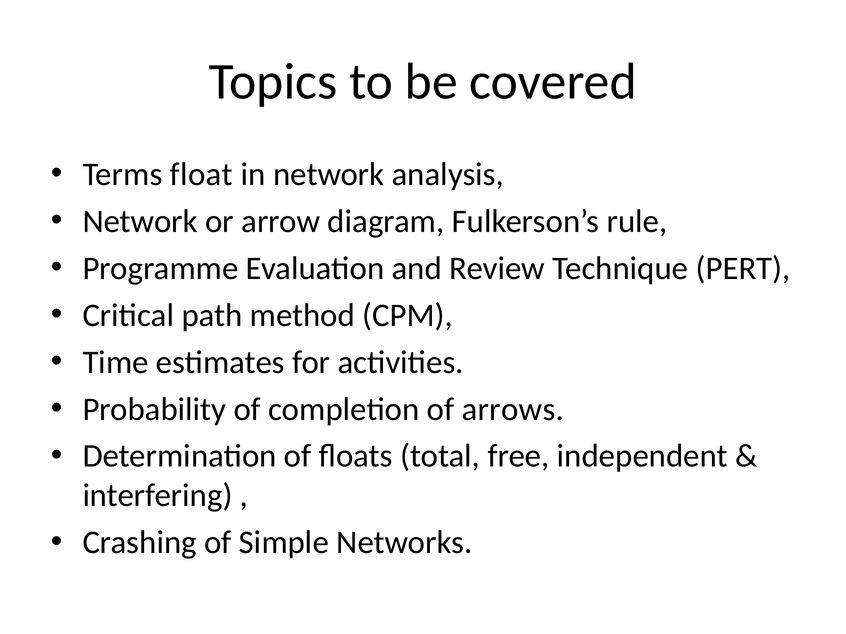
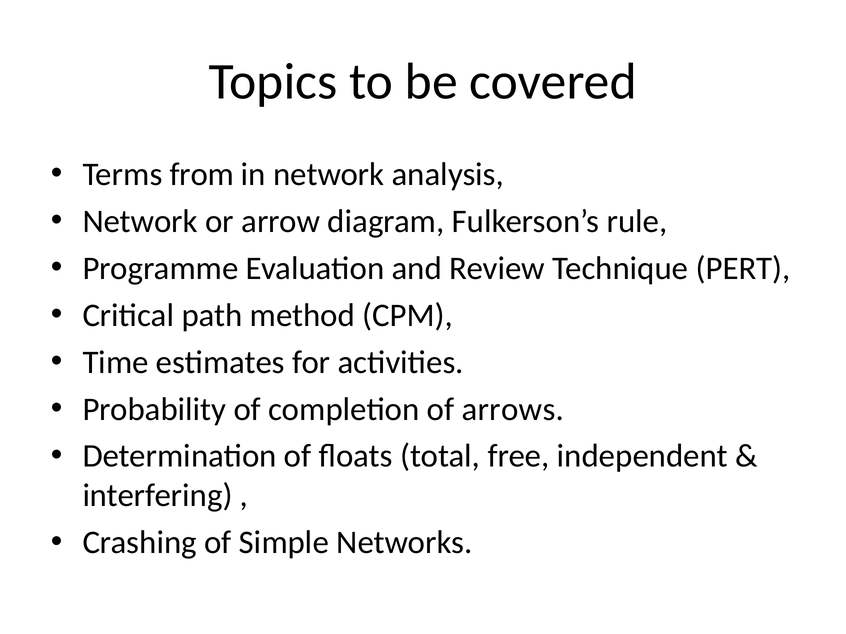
float: float -> from
